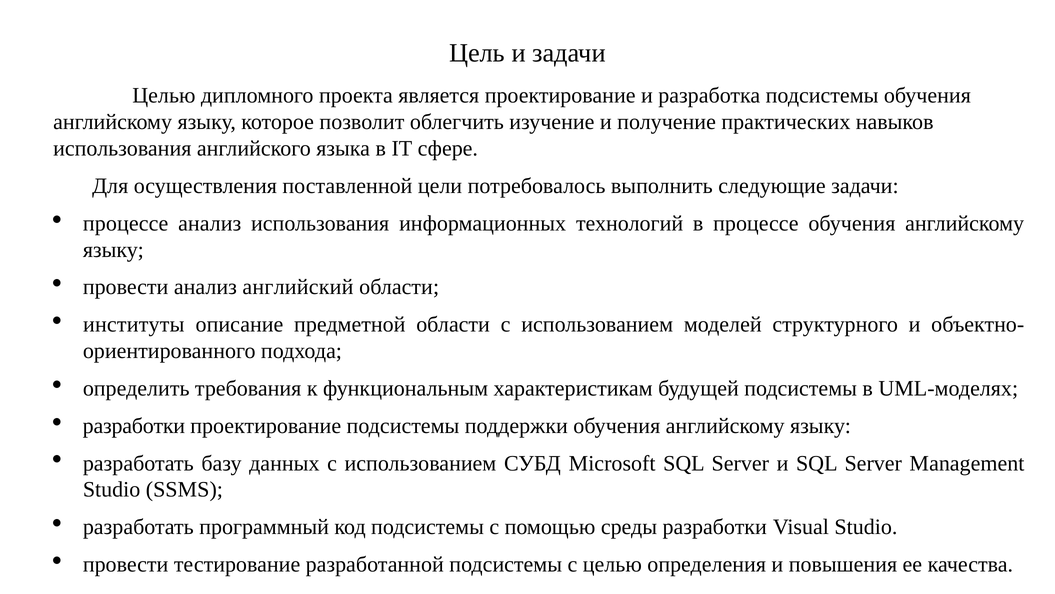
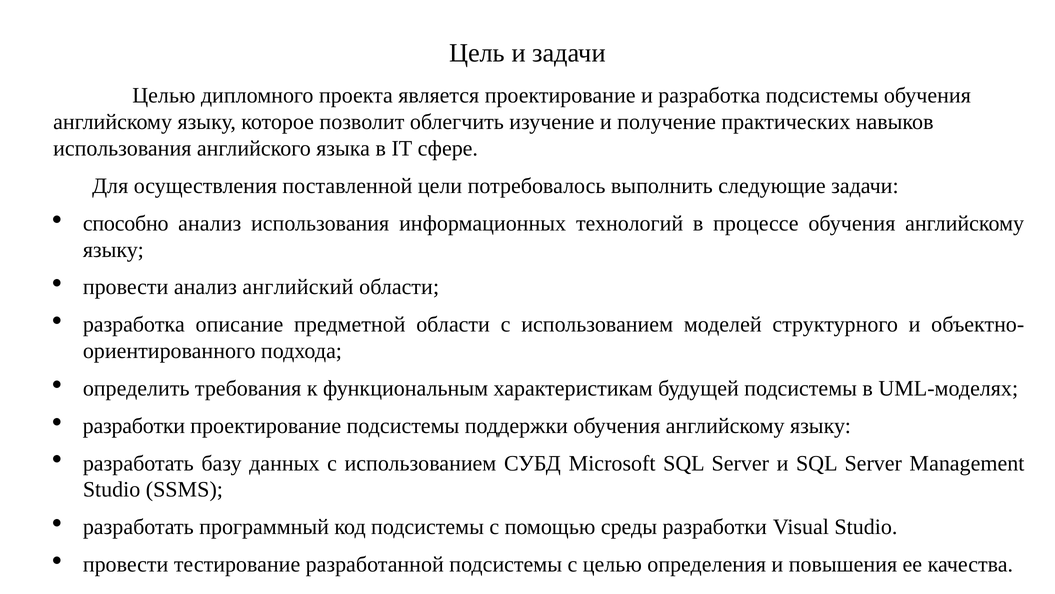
процессе at (126, 223): процессе -> способно
институты at (134, 324): институты -> разработка
